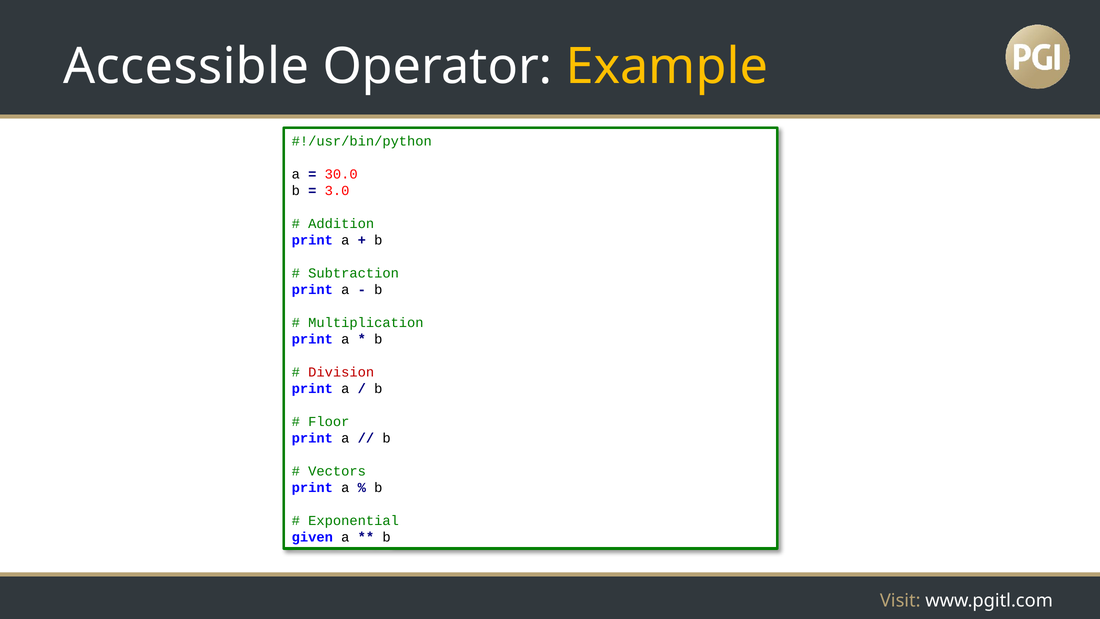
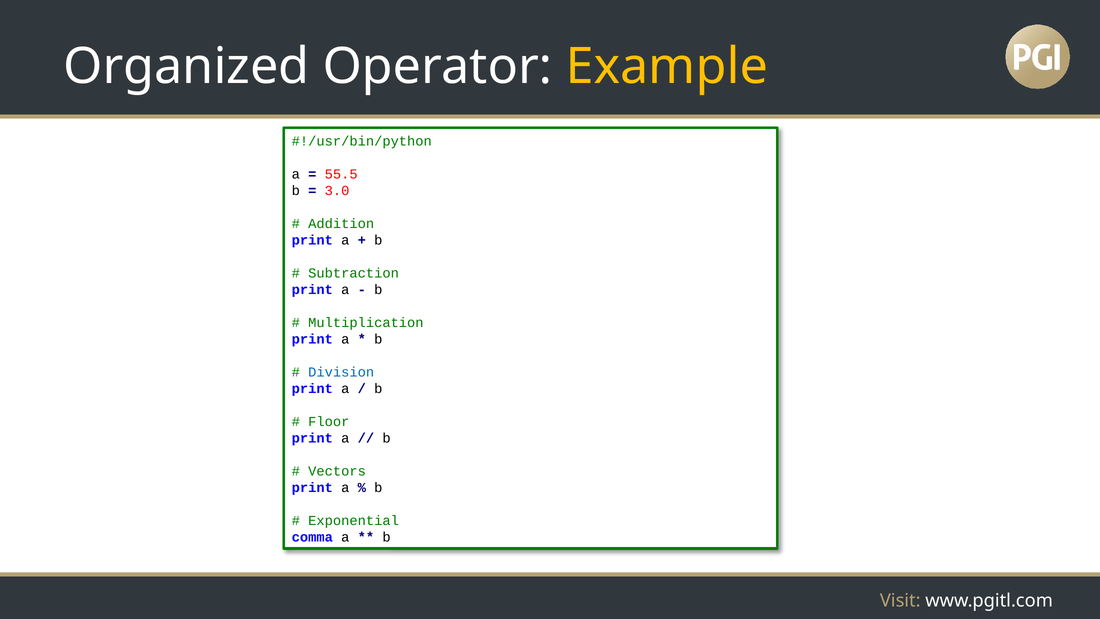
Accessible: Accessible -> Organized
30.0: 30.0 -> 55.5
Division colour: red -> blue
given: given -> comma
